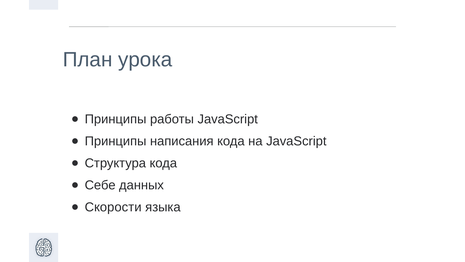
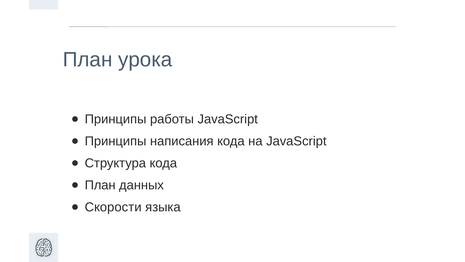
Себе at (100, 185): Себе -> План
